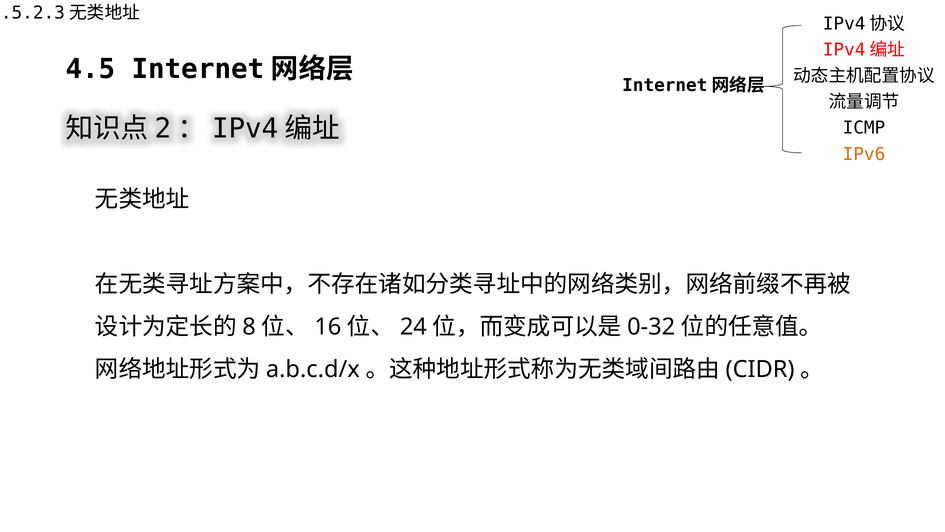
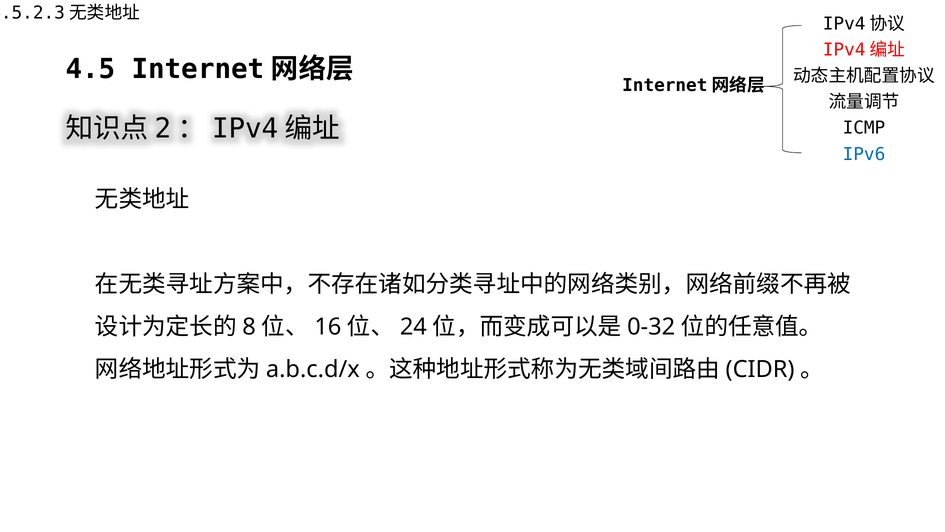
IPv6 colour: orange -> blue
